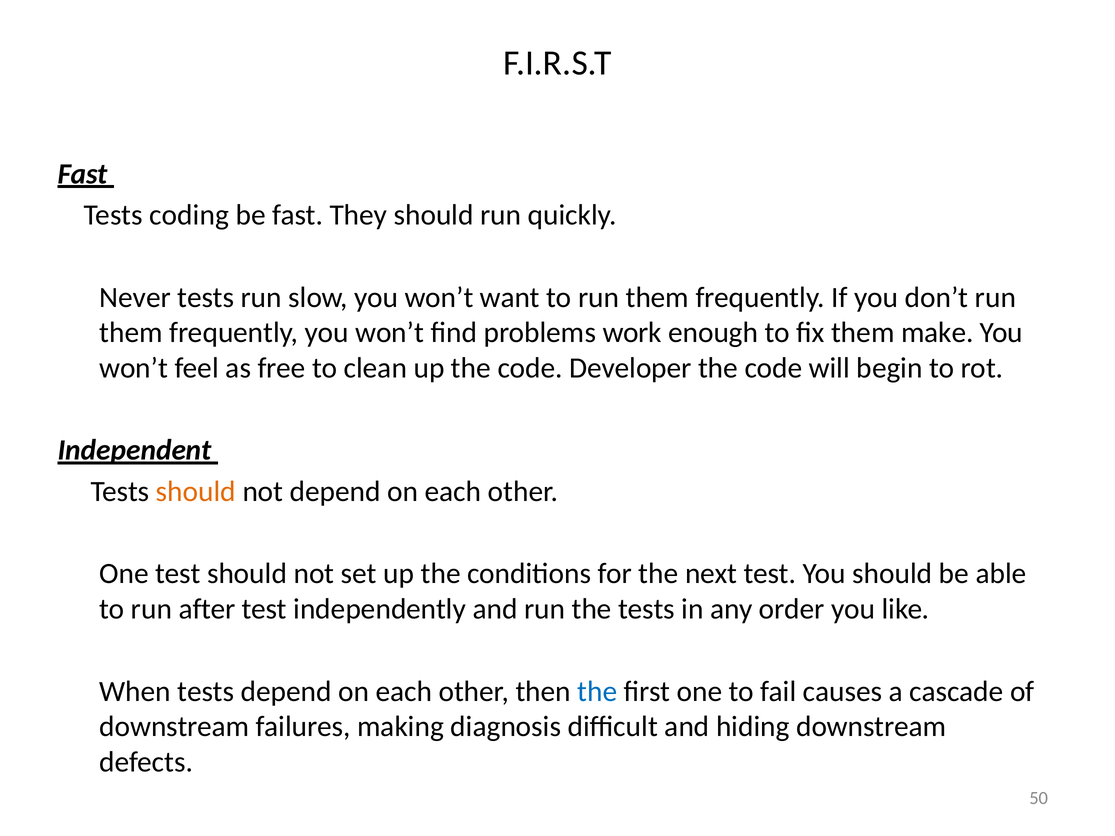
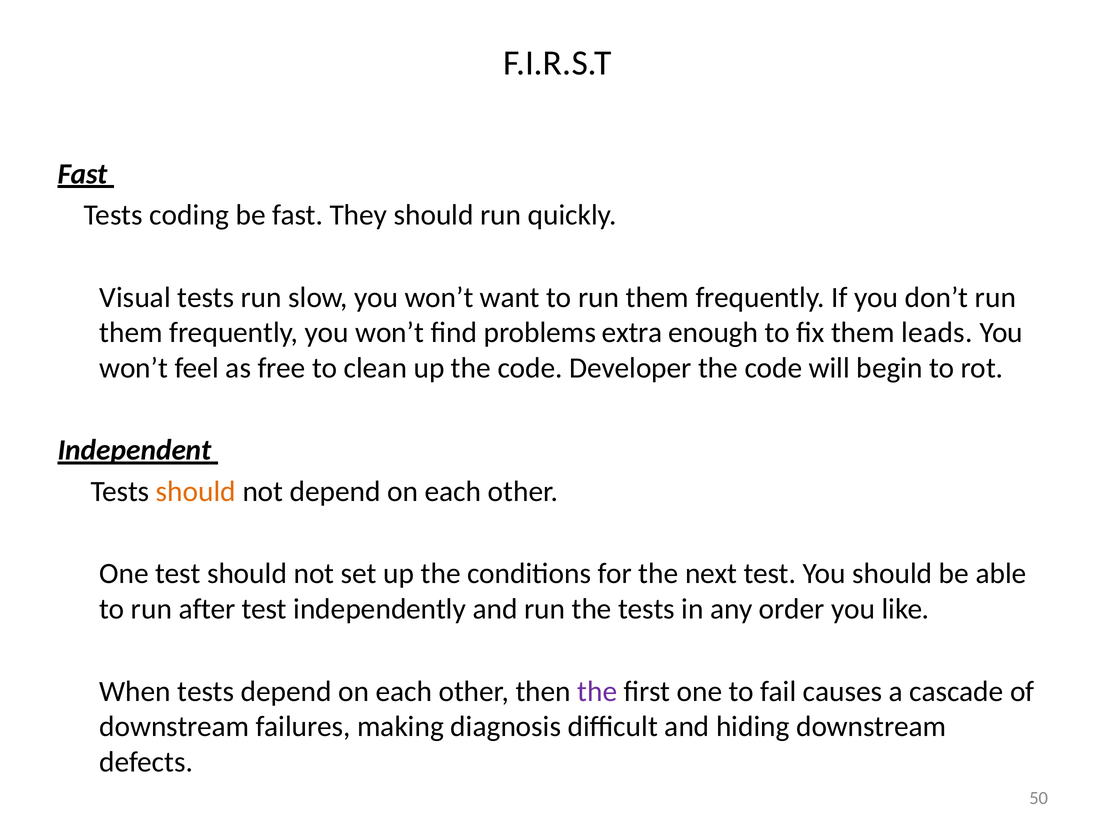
Never: Never -> Visual
work: work -> extra
make: make -> leads
the at (597, 692) colour: blue -> purple
